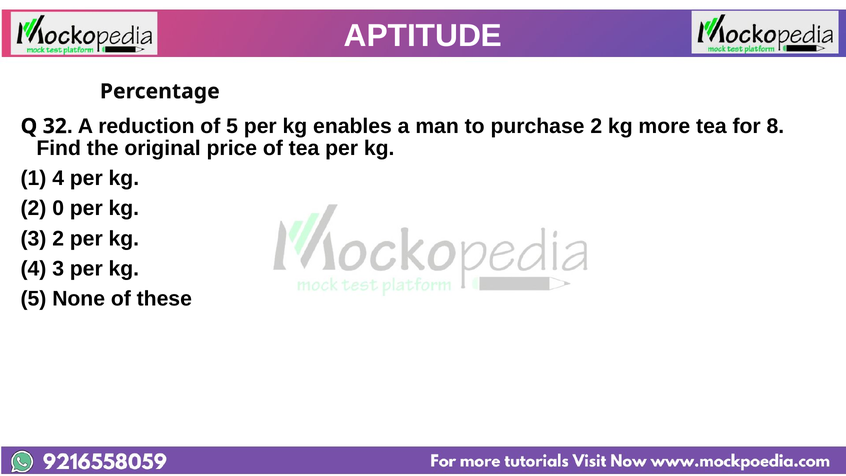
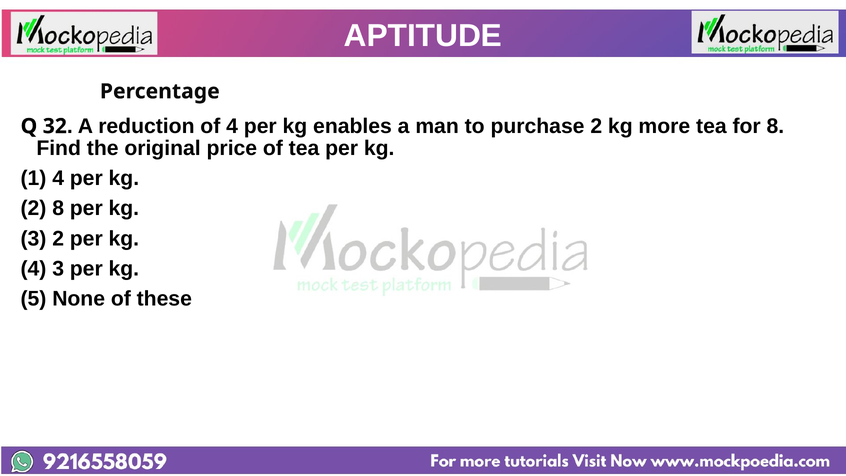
of 5: 5 -> 4
2 0: 0 -> 8
